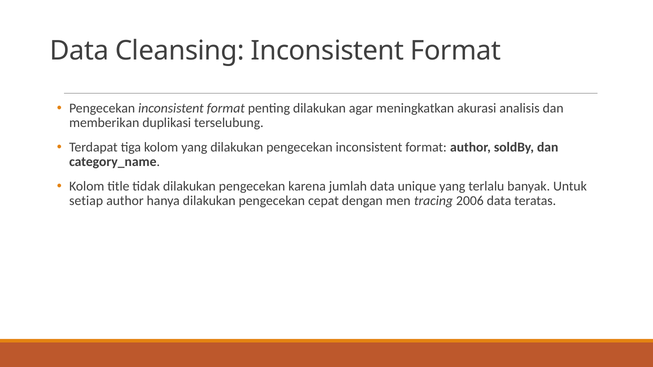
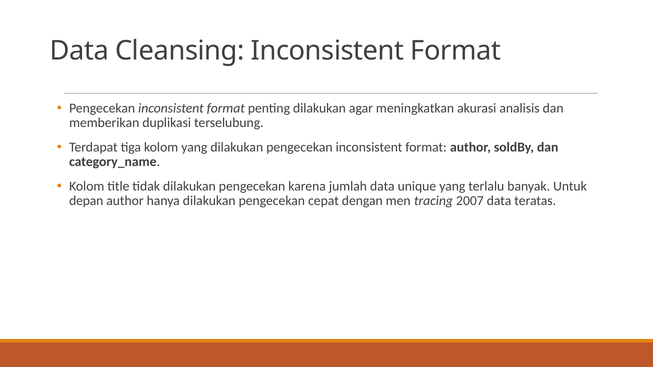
setiap: setiap -> depan
2006: 2006 -> 2007
